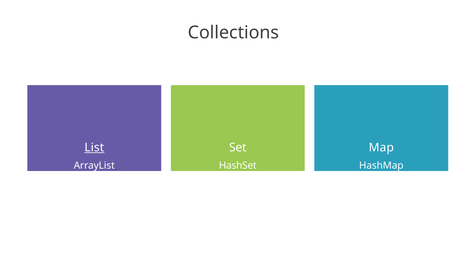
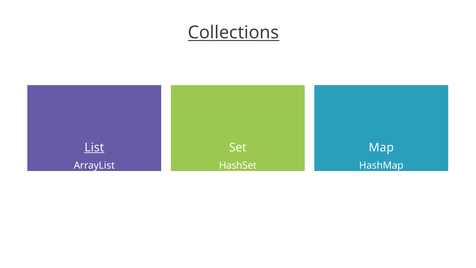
Collections underline: none -> present
